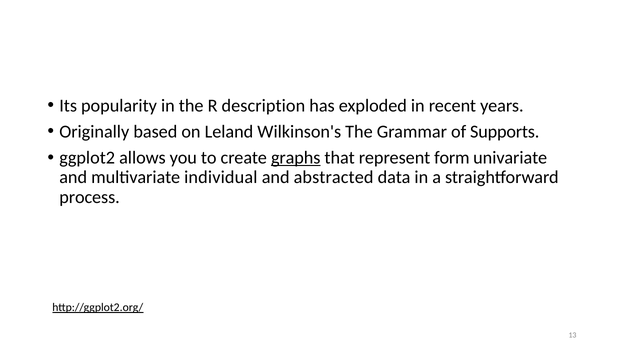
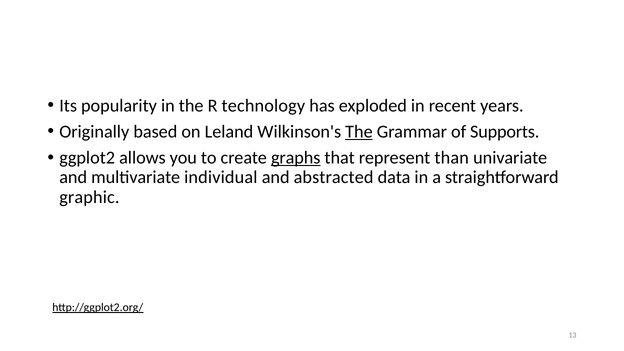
description: description -> technology
The at (359, 132) underline: none -> present
form: form -> than
process: process -> graphic
